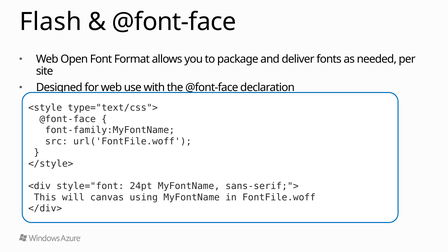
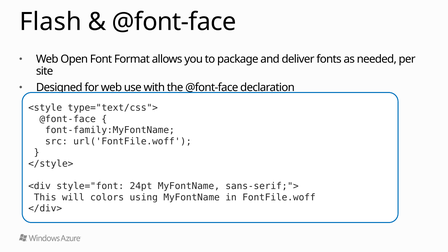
canvas: canvas -> colors
